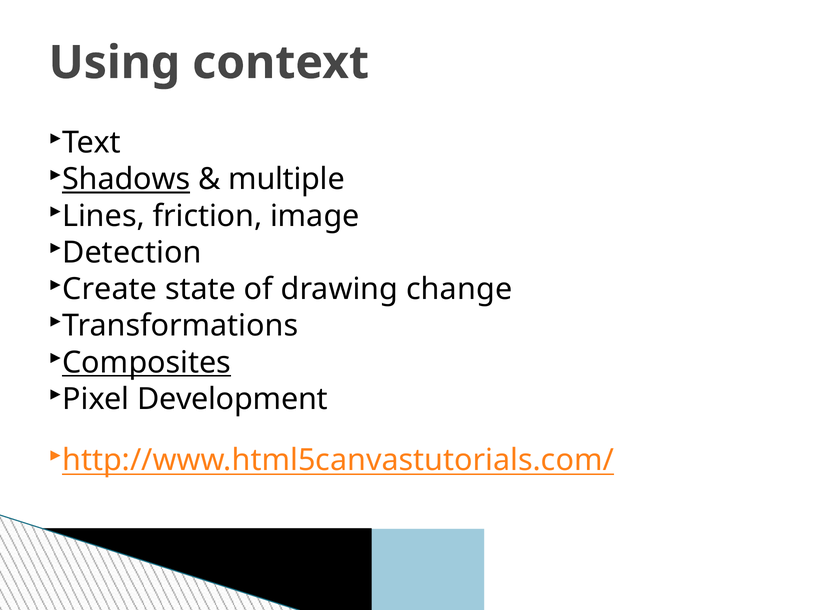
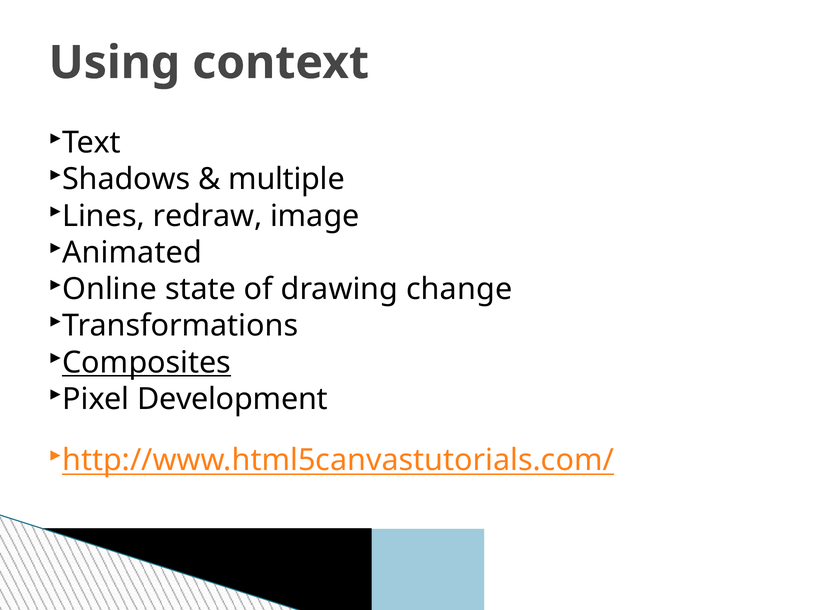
Shadows underline: present -> none
friction: friction -> redraw
Detection: Detection -> Animated
Create: Create -> Online
